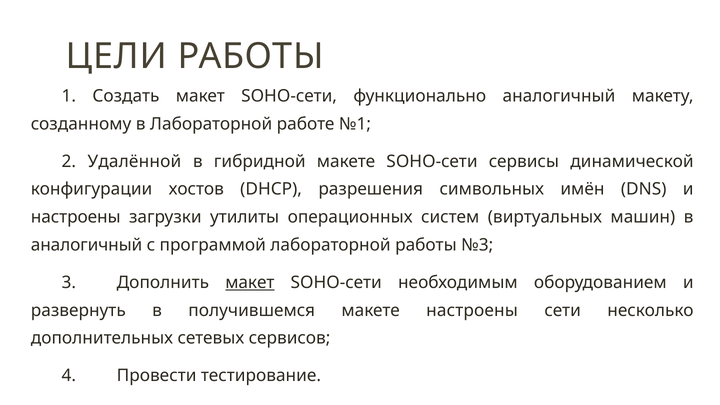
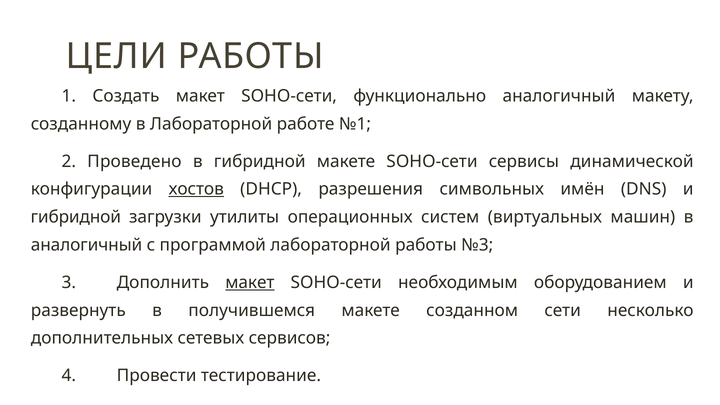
Удалённой: Удалённой -> Проведено
хостов underline: none -> present
настроены at (76, 217): настроены -> гибридной
макете настроены: настроены -> созданном
